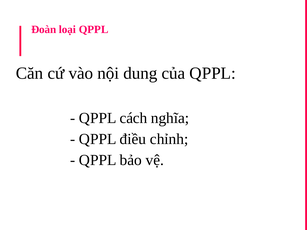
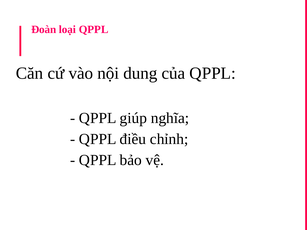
cách: cách -> giúp
